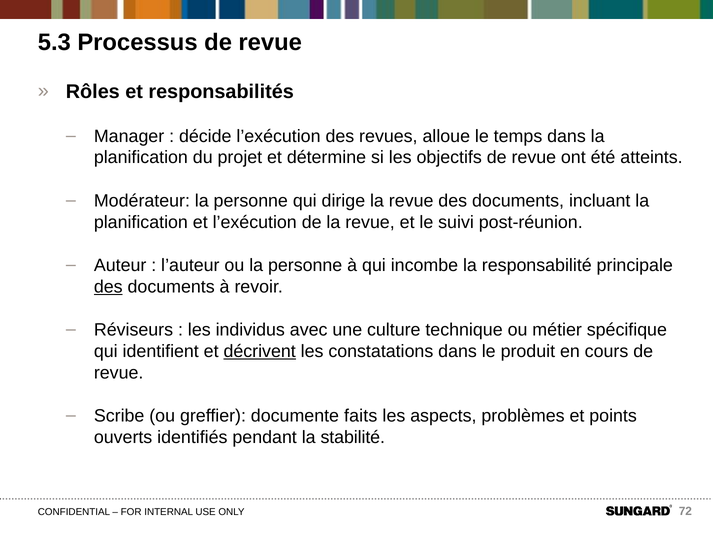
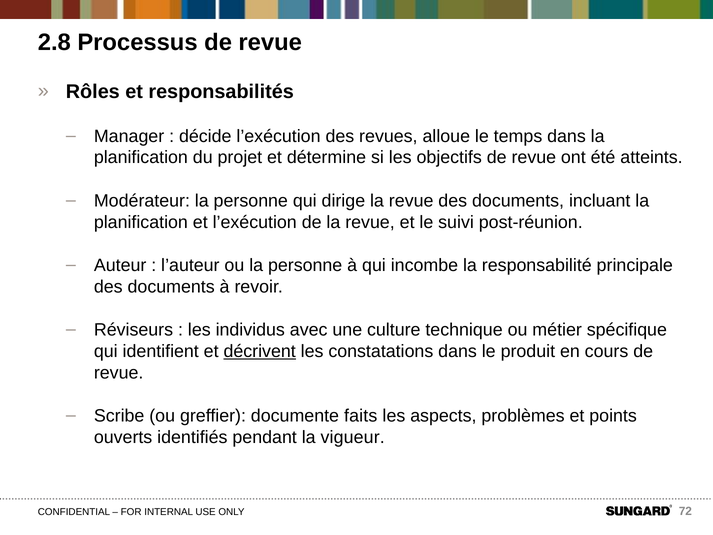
5.3: 5.3 -> 2.8
des at (108, 287) underline: present -> none
stabilité: stabilité -> vigueur
